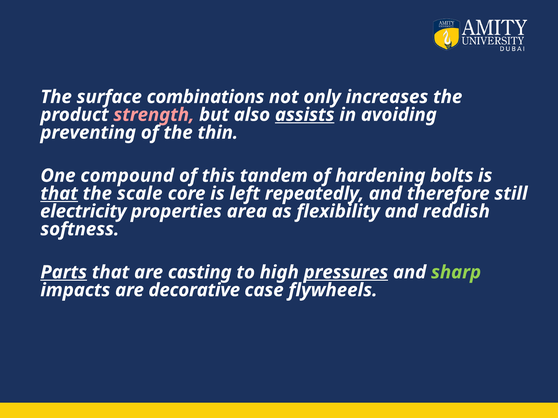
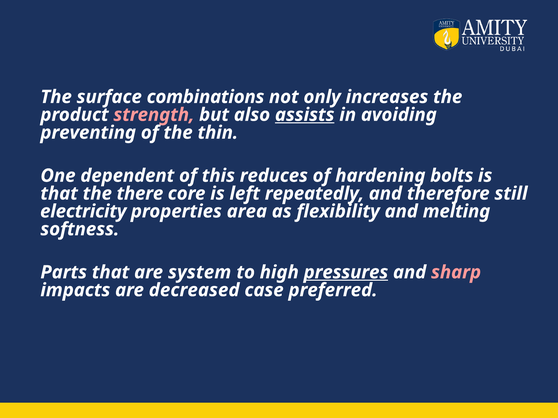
compound: compound -> dependent
tandem: tandem -> reduces
that at (59, 194) underline: present -> none
scale: scale -> there
reddish: reddish -> melting
Parts underline: present -> none
casting: casting -> system
sharp colour: light green -> pink
decorative: decorative -> decreased
flywheels: flywheels -> preferred
